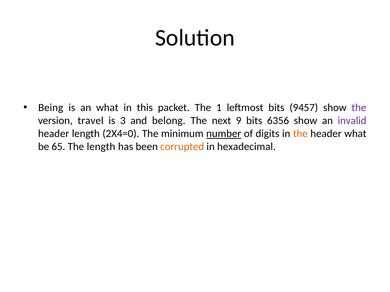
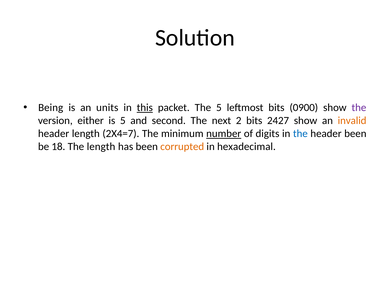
an what: what -> units
this underline: none -> present
The 1: 1 -> 5
9457: 9457 -> 0900
travel: travel -> either
is 3: 3 -> 5
belong: belong -> second
9: 9 -> 2
6356: 6356 -> 2427
invalid colour: purple -> orange
2X4=0: 2X4=0 -> 2X4=7
the at (300, 134) colour: orange -> blue
header what: what -> been
65: 65 -> 18
